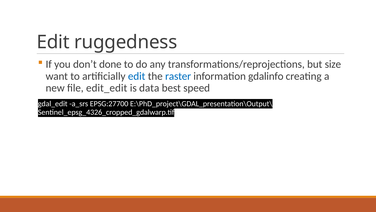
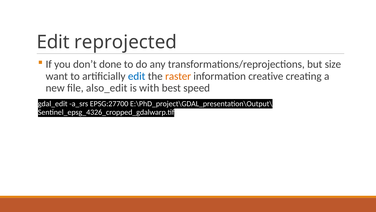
ruggedness: ruggedness -> reprojected
raster colour: blue -> orange
gdalinfo: gdalinfo -> creative
edit_edit: edit_edit -> also_edit
data: data -> with
